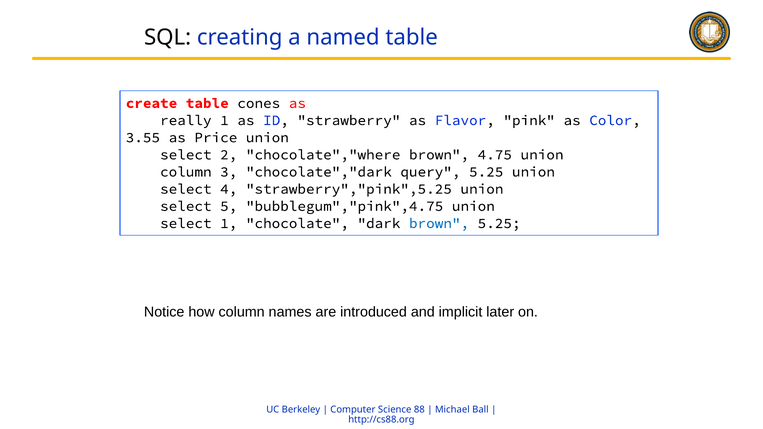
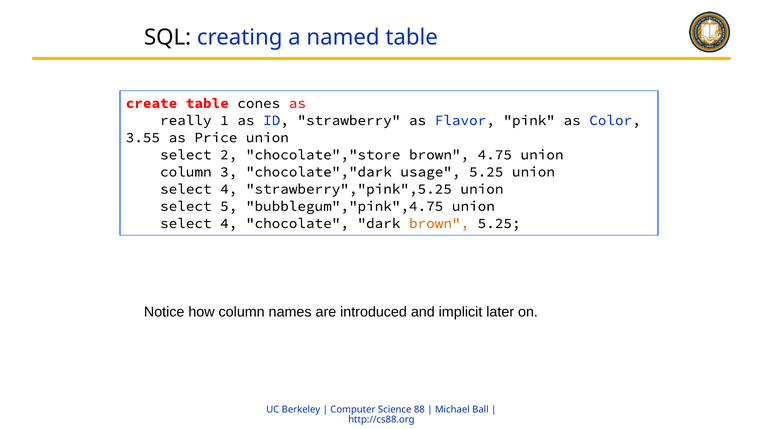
chocolate","where: chocolate","where -> chocolate","store
query: query -> usage
1 at (229, 223): 1 -> 4
brown at (439, 223) colour: blue -> orange
